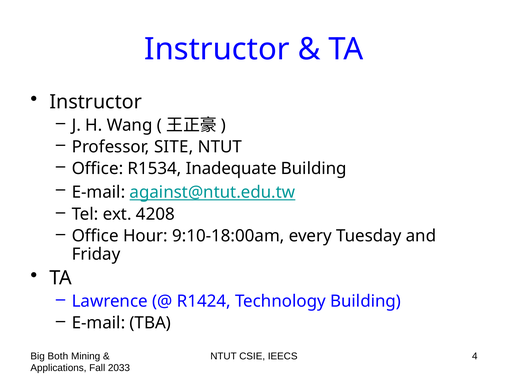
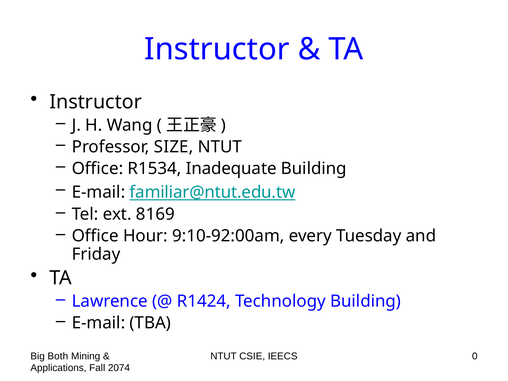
SITE: SITE -> SIZE
against@ntut.edu.tw: against@ntut.edu.tw -> familiar@ntut.edu.tw
4208: 4208 -> 8169
9:10-18:00am: 9:10-18:00am -> 9:10-92:00am
4: 4 -> 0
2033: 2033 -> 2074
